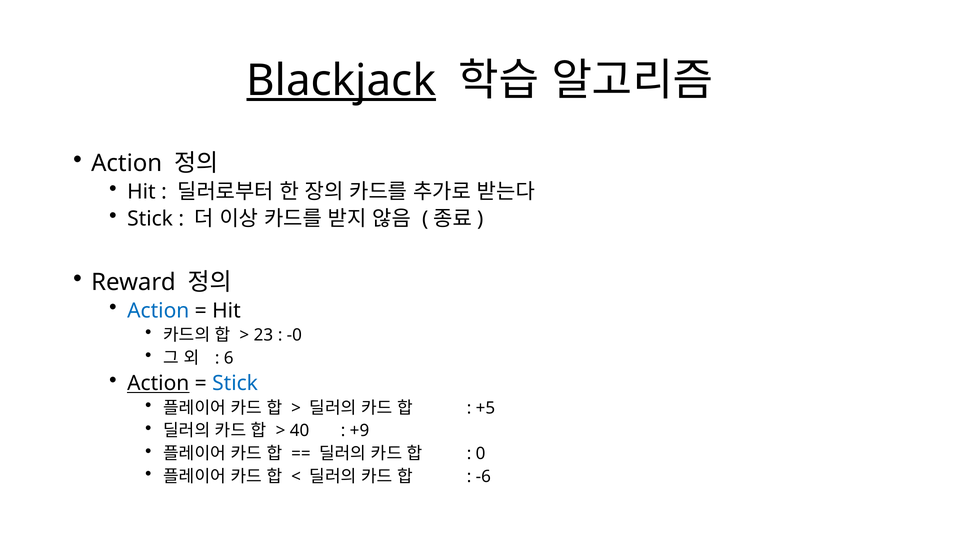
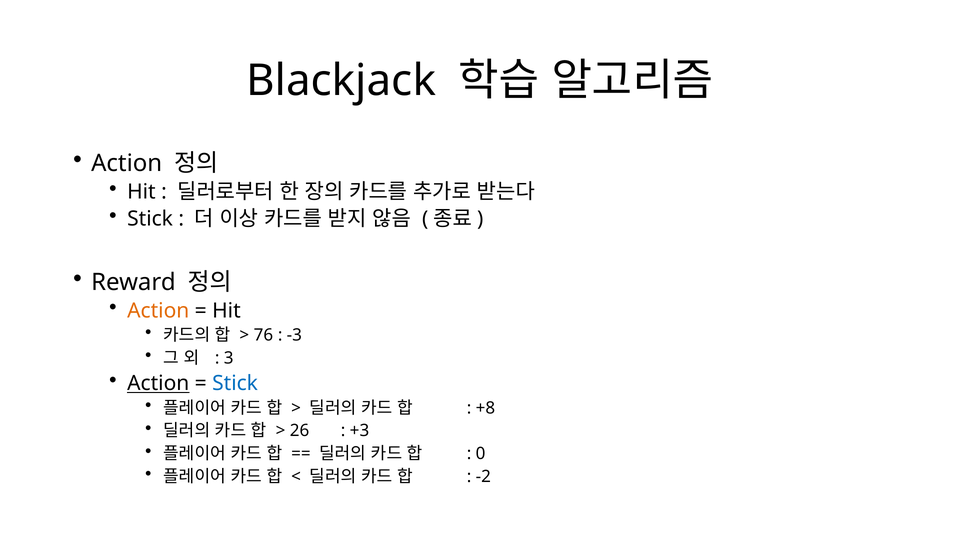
Blackjack underline: present -> none
Action at (158, 311) colour: blue -> orange
23: 23 -> 76
-0: -0 -> -3
6: 6 -> 3
+5: +5 -> +8
40: 40 -> 26
+9: +9 -> +3
-6: -6 -> -2
